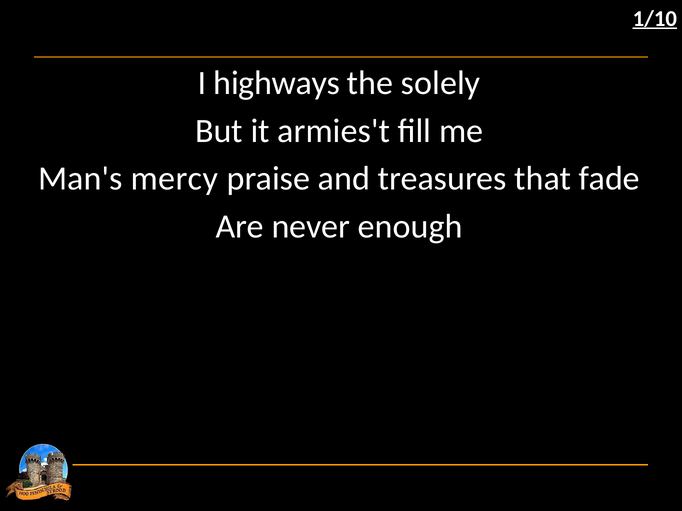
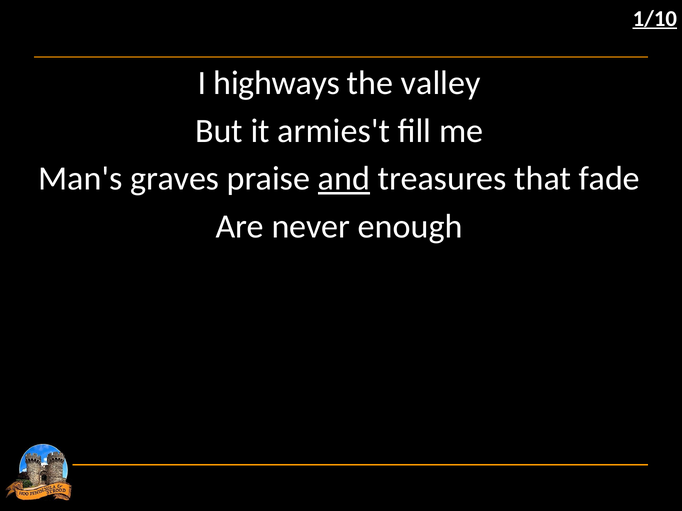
solely: solely -> valley
mercy: mercy -> graves
and underline: none -> present
